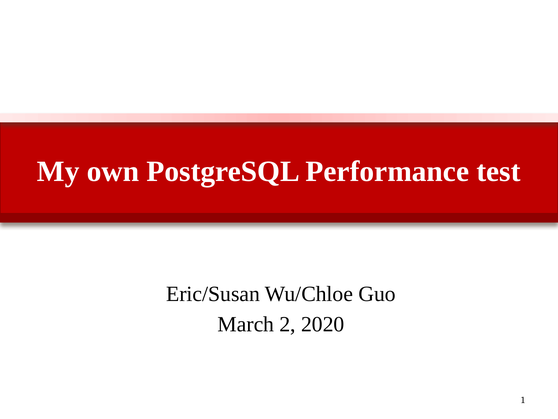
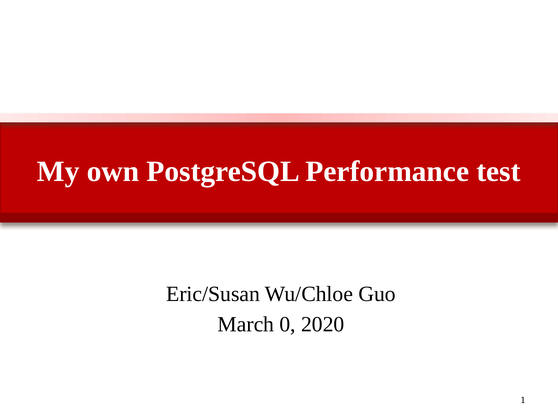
2: 2 -> 0
